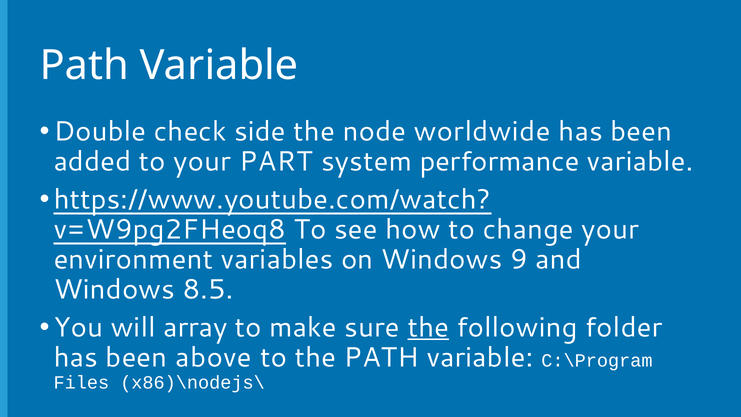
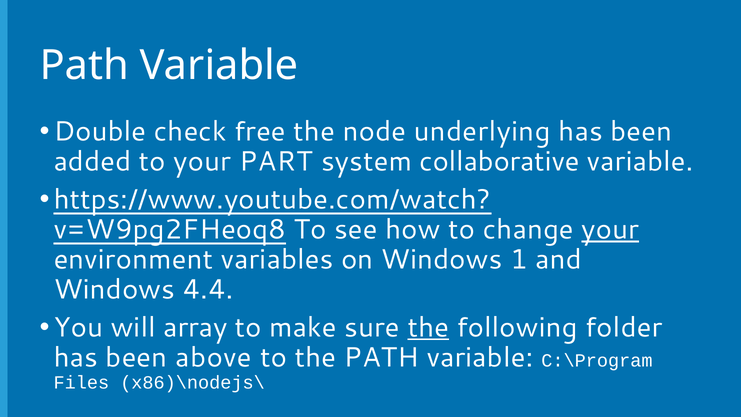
side: side -> free
worldwide: worldwide -> underlying
performance: performance -> collaborative
your at (610, 229) underline: none -> present
9: 9 -> 1
8.5: 8.5 -> 4.4
